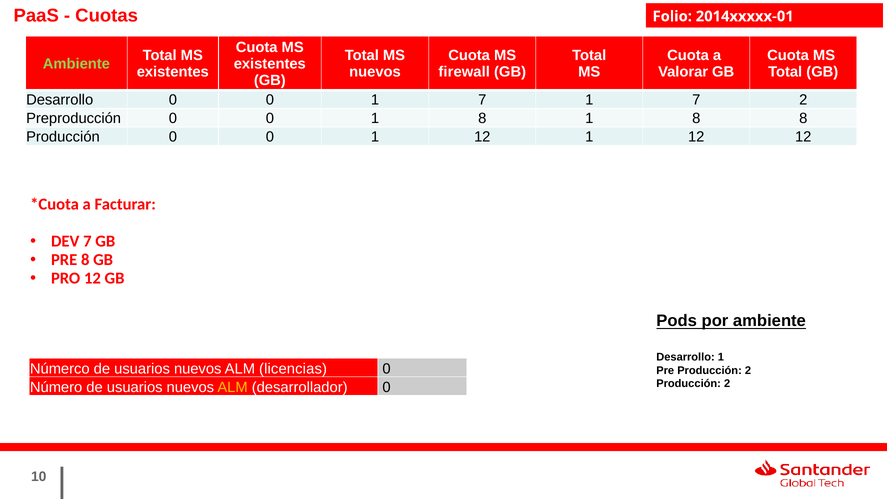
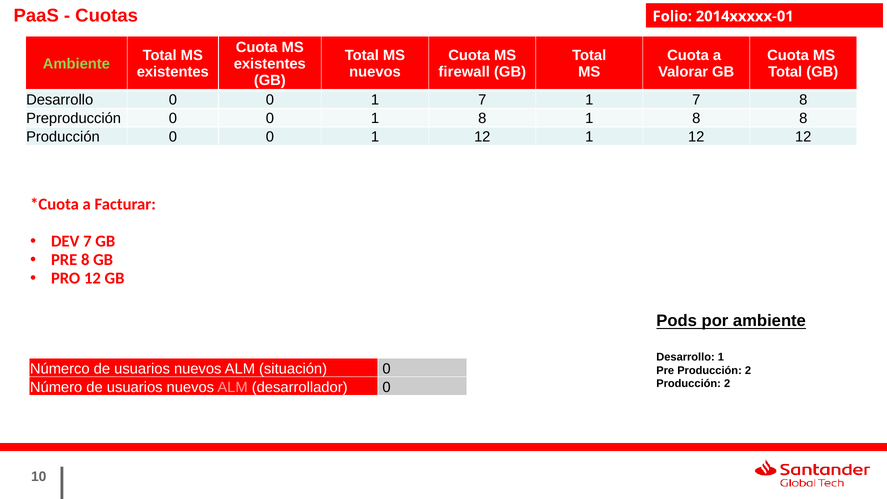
7 2: 2 -> 8
licencias: licencias -> situación
ALM at (233, 387) colour: yellow -> pink
